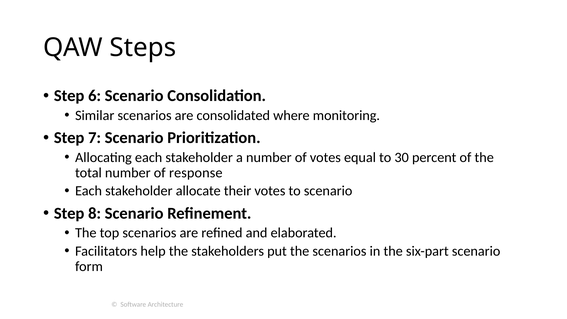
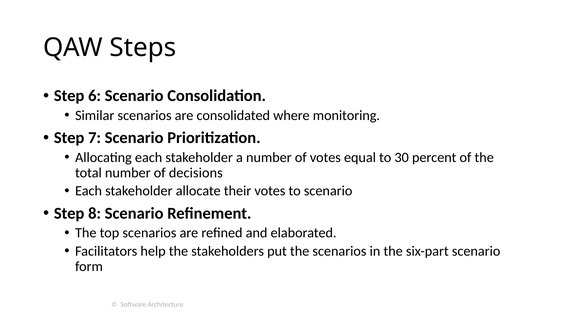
response: response -> decisions
